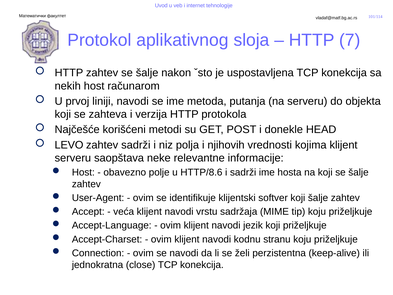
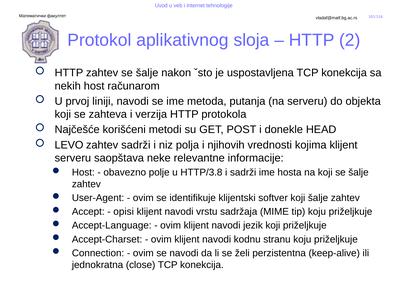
7: 7 -> 2
HTTP/8.6: HTTP/8.6 -> HTTP/3.8
veća: veća -> opisi
